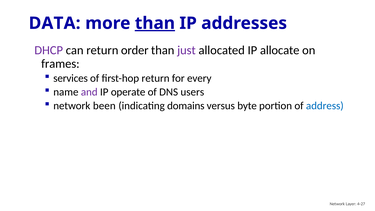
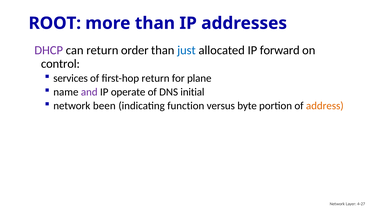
DATA: DATA -> ROOT
than at (155, 23) underline: present -> none
just colour: purple -> blue
allocate: allocate -> forward
frames: frames -> control
every: every -> plane
users: users -> initial
domains: domains -> function
address colour: blue -> orange
